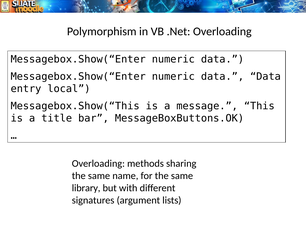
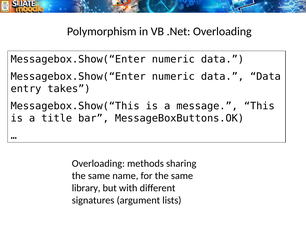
local: local -> takes
